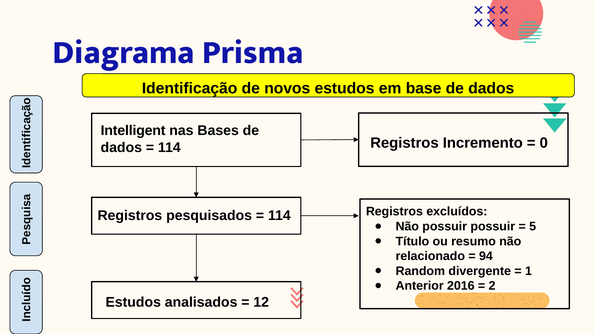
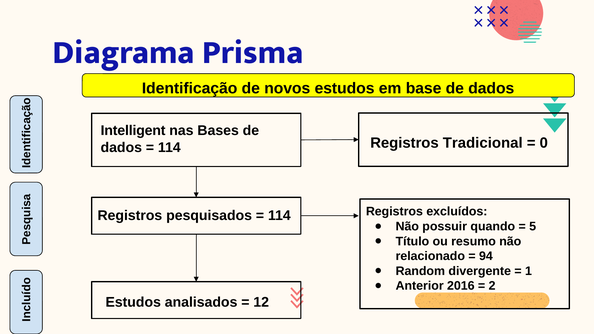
Incremento: Incremento -> Tradicional
possuir possuir: possuir -> quando
